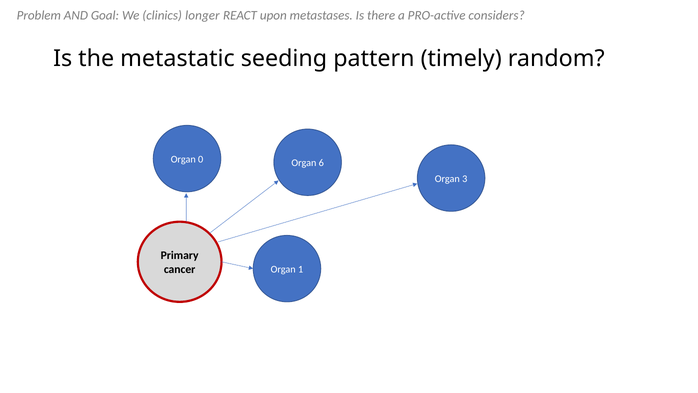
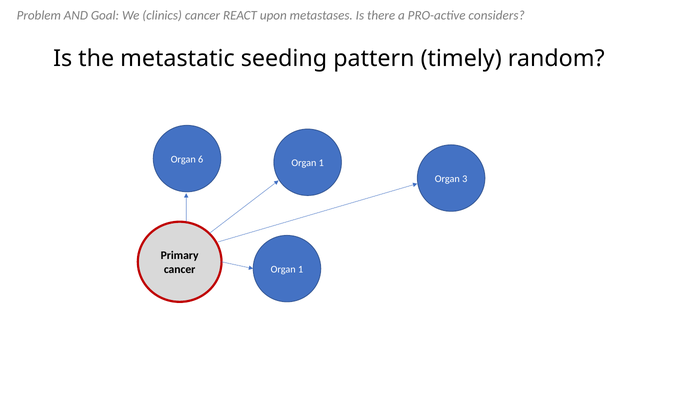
clinics longer: longer -> cancer
0: 0 -> 6
6 at (321, 163): 6 -> 1
